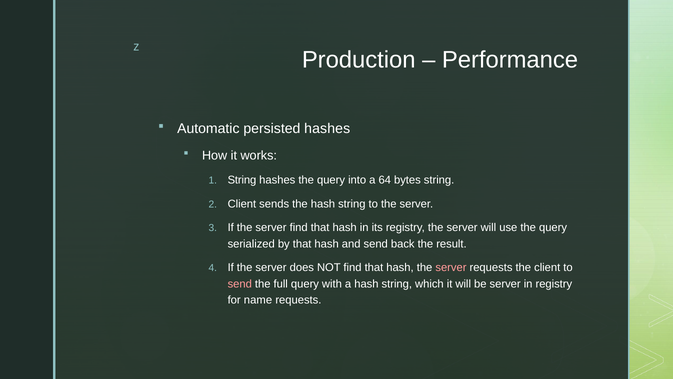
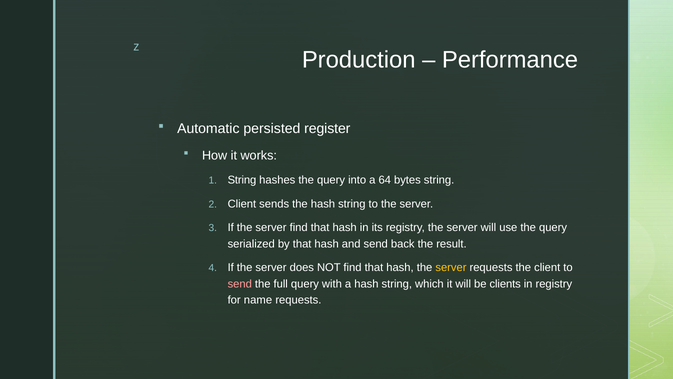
persisted hashes: hashes -> register
server at (451, 267) colour: pink -> yellow
be server: server -> clients
